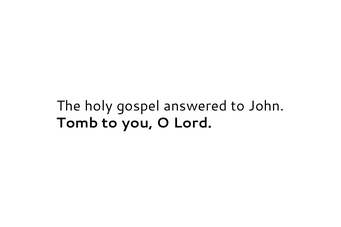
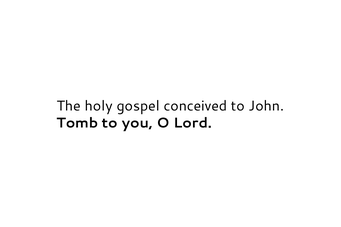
answered: answered -> conceived
